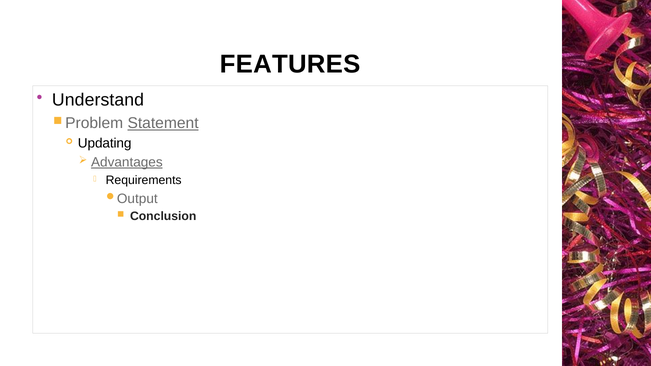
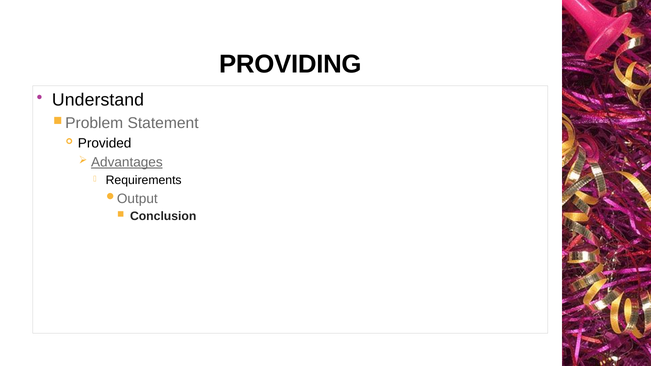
FEATURES: FEATURES -> PROVIDING
Statement underline: present -> none
Updating: Updating -> Provided
